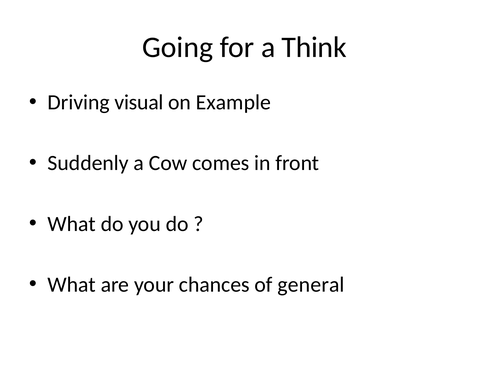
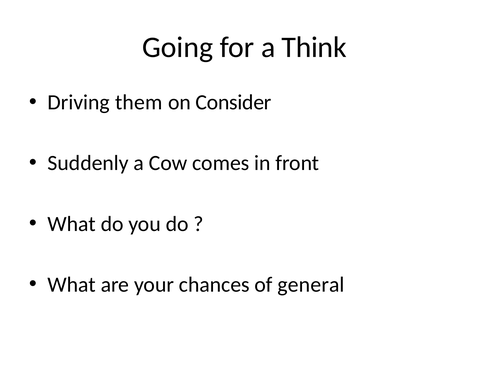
visual: visual -> them
Example: Example -> Consider
